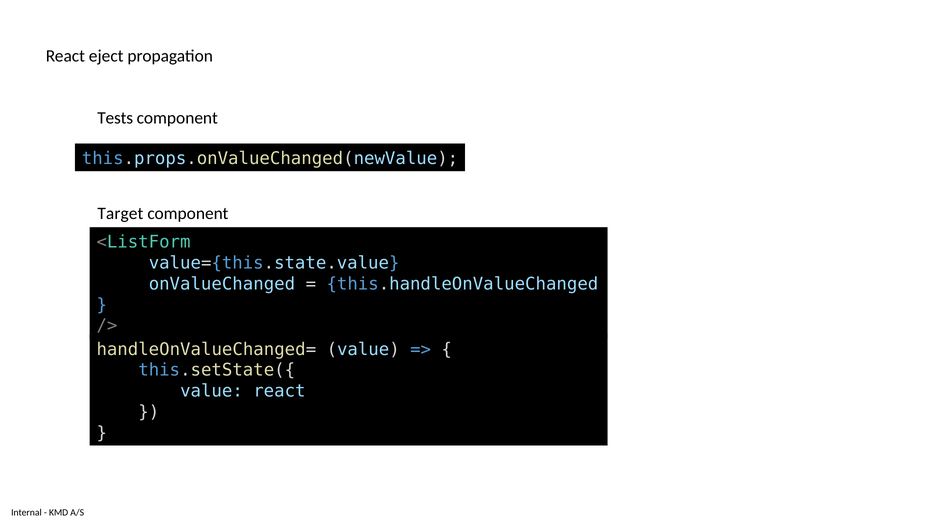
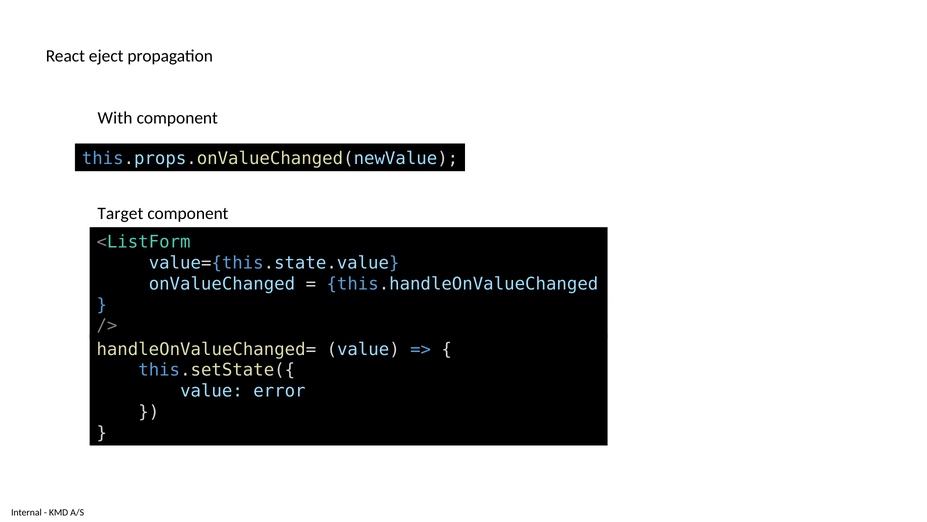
Tests: Tests -> With
value react: react -> error
